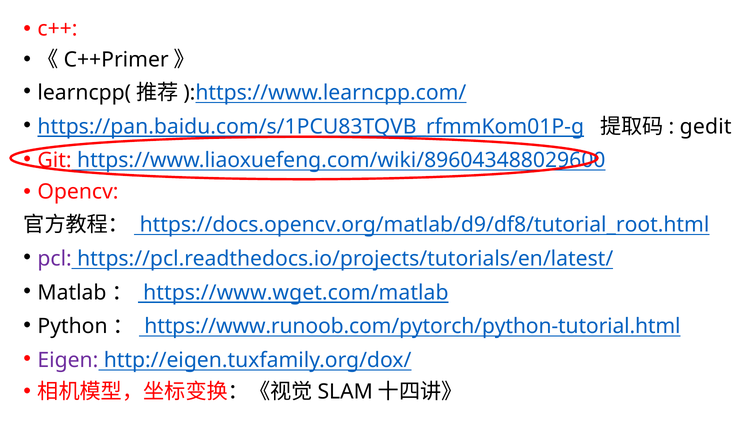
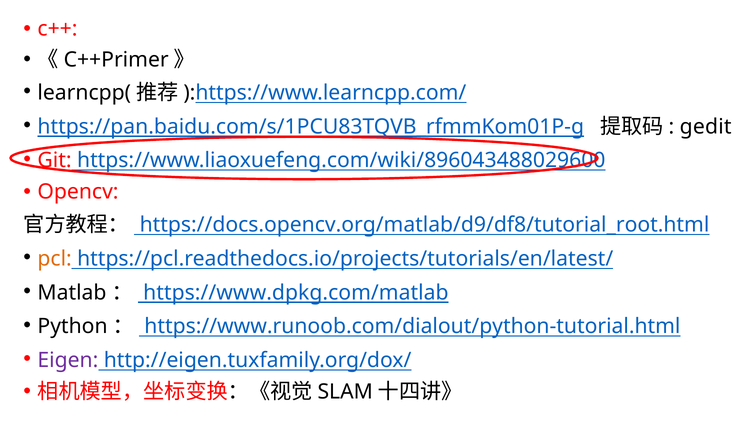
pcl colour: purple -> orange
https://www.wget.com/matlab: https://www.wget.com/matlab -> https://www.dpkg.com/matlab
https://www.runoob.com/pytorch/python-tutorial.html: https://www.runoob.com/pytorch/python-tutorial.html -> https://www.runoob.com/dialout/python-tutorial.html
